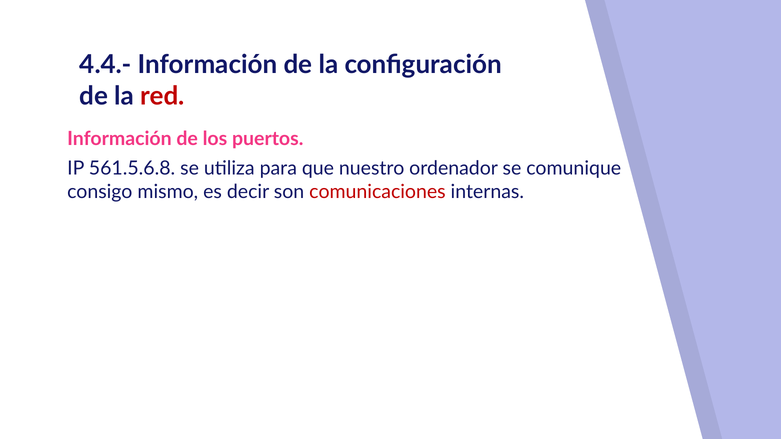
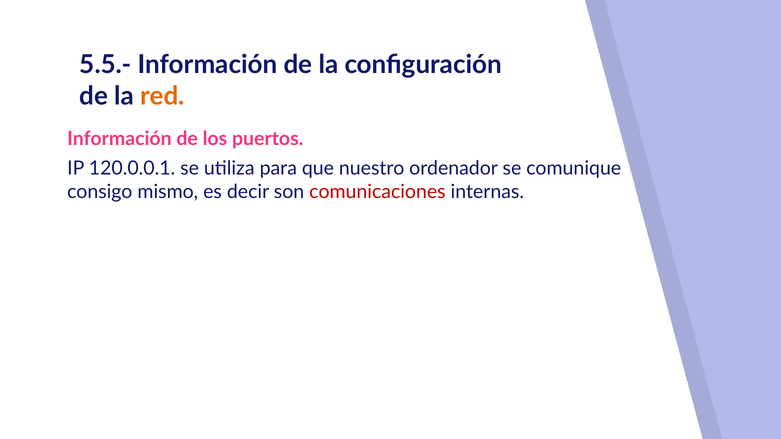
4.4.-: 4.4.- -> 5.5.-
red colour: red -> orange
561.5.6.8: 561.5.6.8 -> 120.0.0.1
